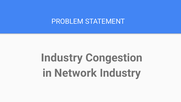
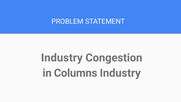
Network: Network -> Columns
